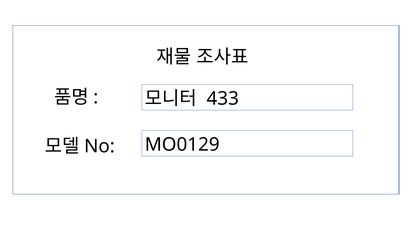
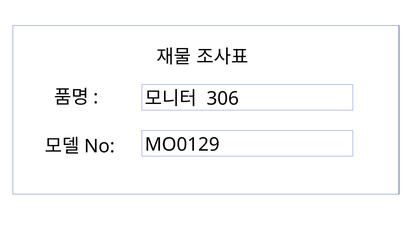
433: 433 -> 306
